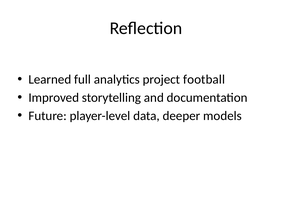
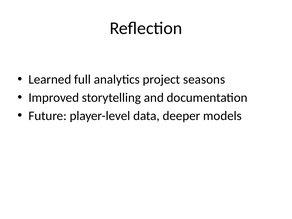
football: football -> seasons
